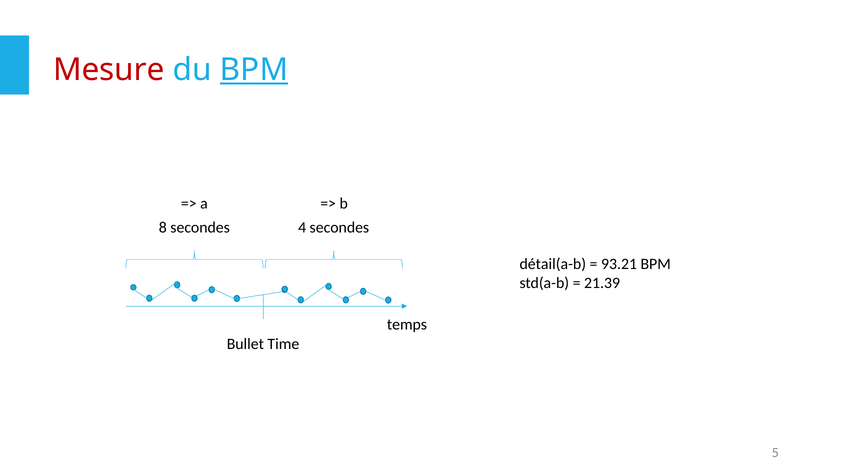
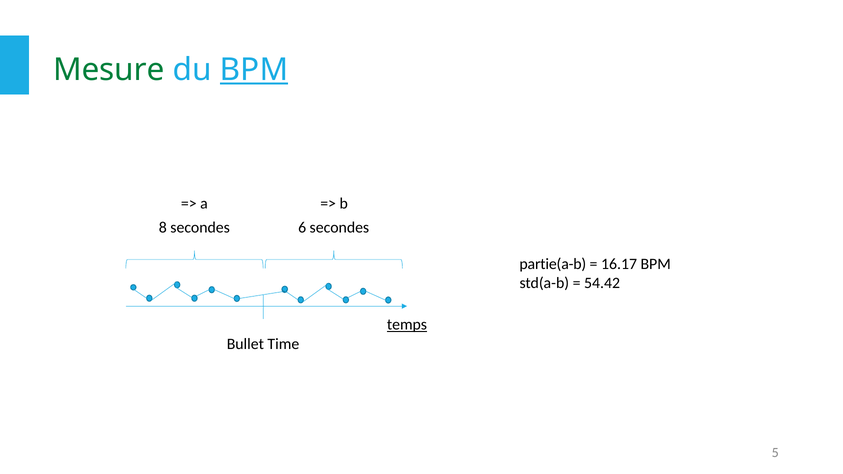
Mesure colour: red -> green
4: 4 -> 6
détail(a-b: détail(a-b -> partie(a-b
93.21: 93.21 -> 16.17
21.39: 21.39 -> 54.42
temps underline: none -> present
